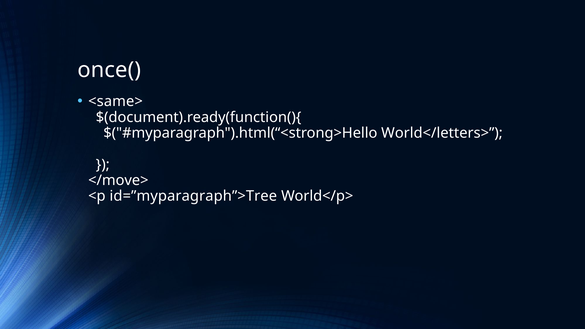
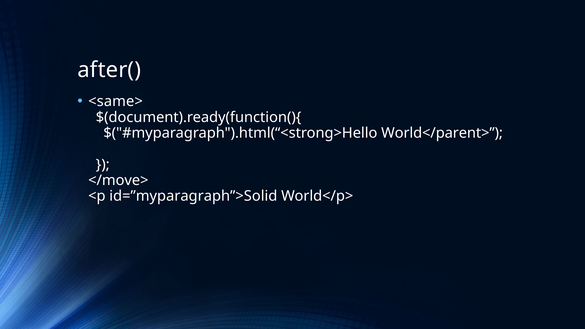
once(: once( -> after(
World</letters>: World</letters> -> World</parent>
id=”myparagraph”>Tree: id=”myparagraph”>Tree -> id=”myparagraph”>Solid
